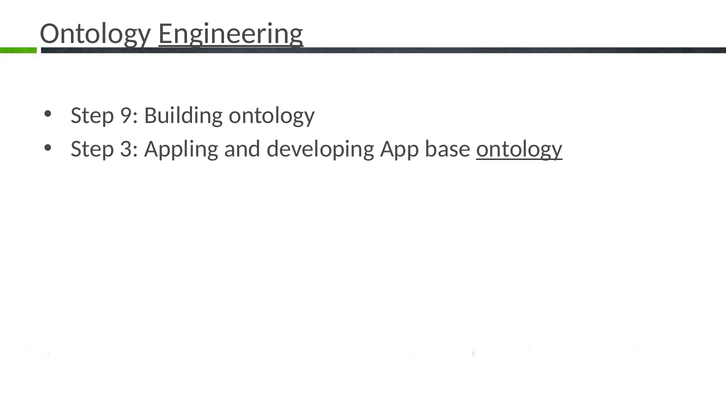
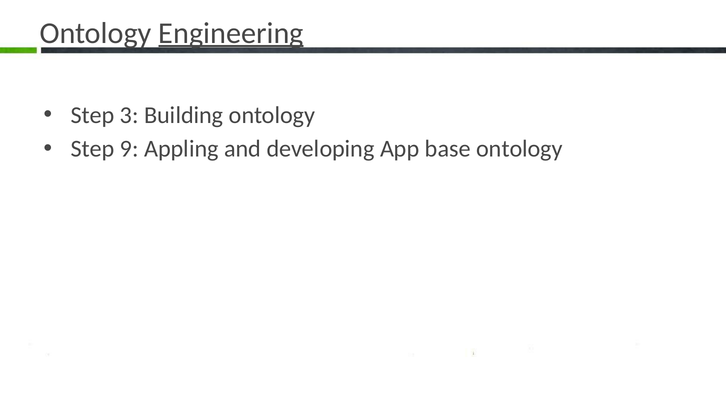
9: 9 -> 3
3: 3 -> 9
ontology at (519, 149) underline: present -> none
